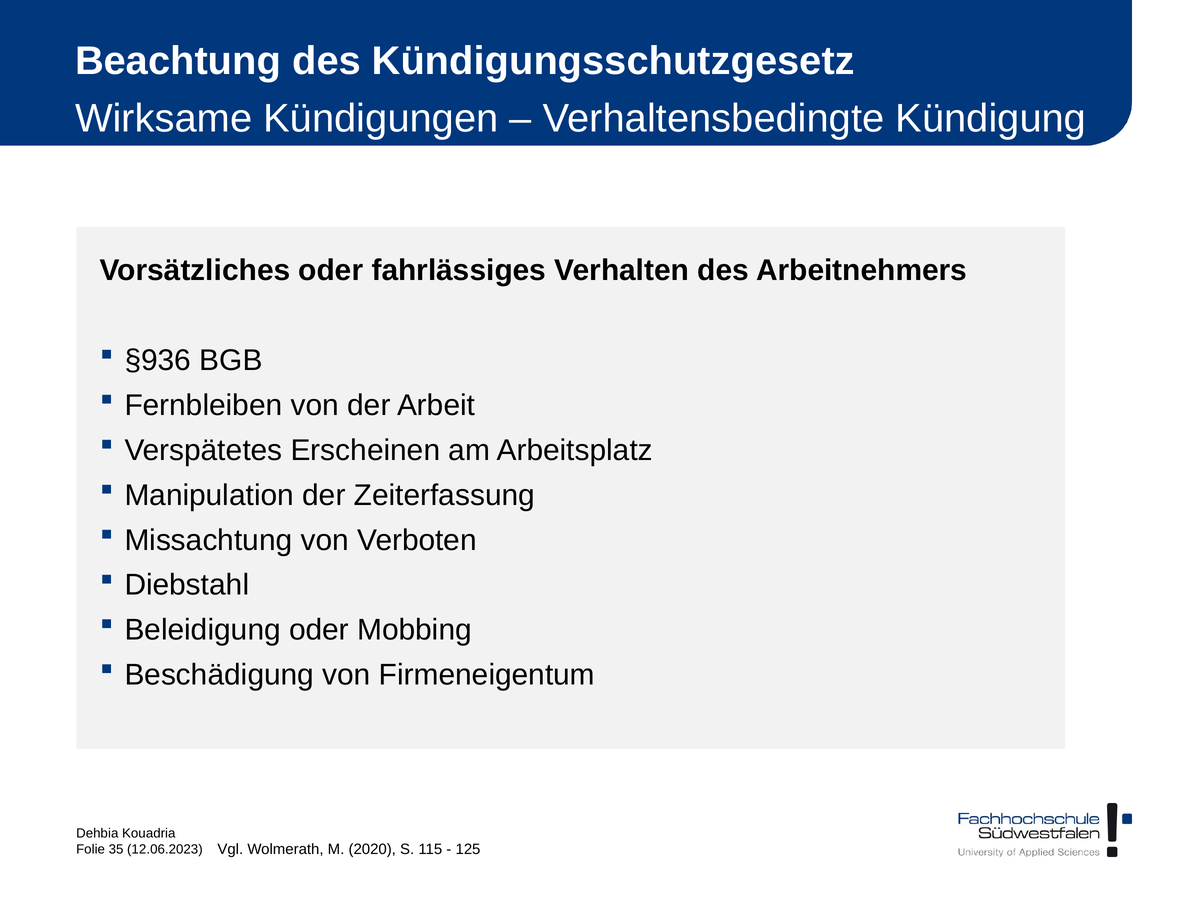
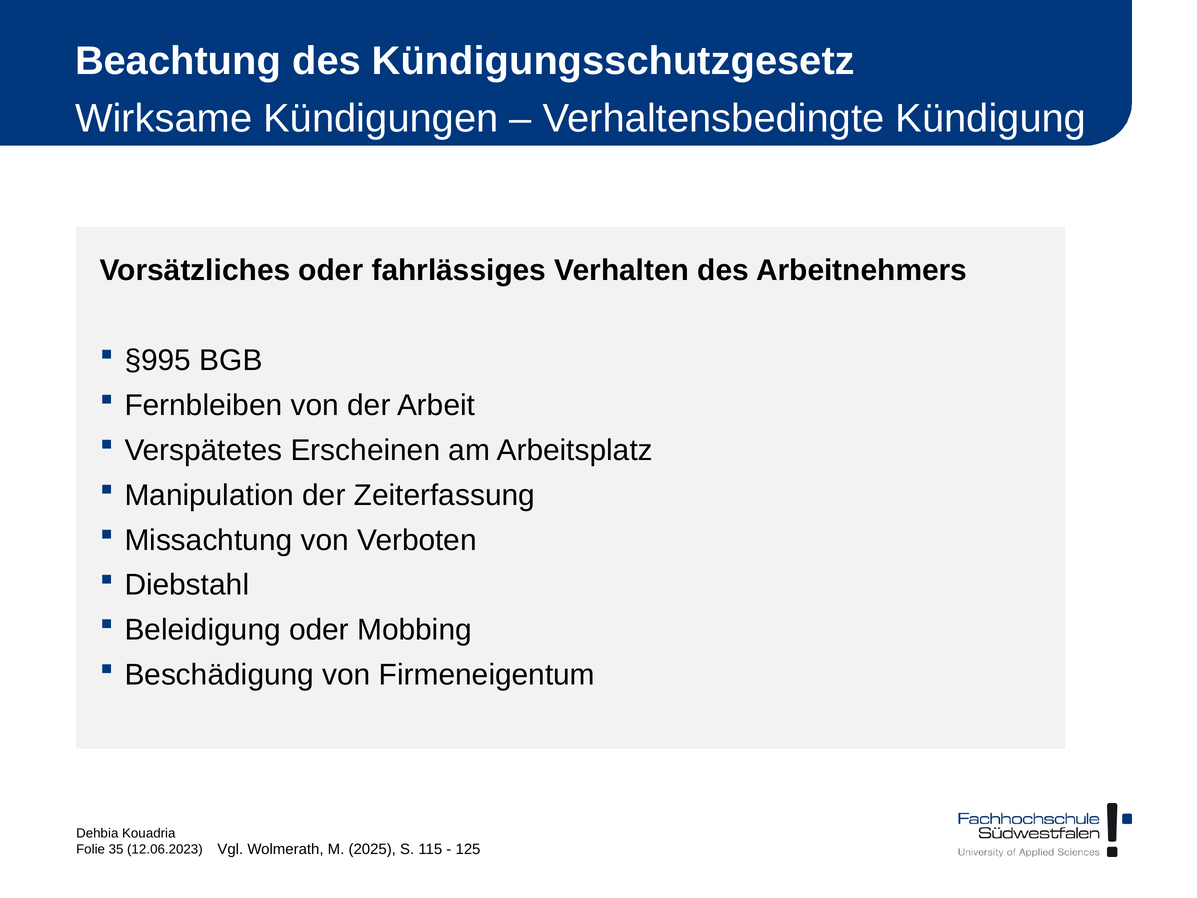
§936: §936 -> §995
2020: 2020 -> 2025
